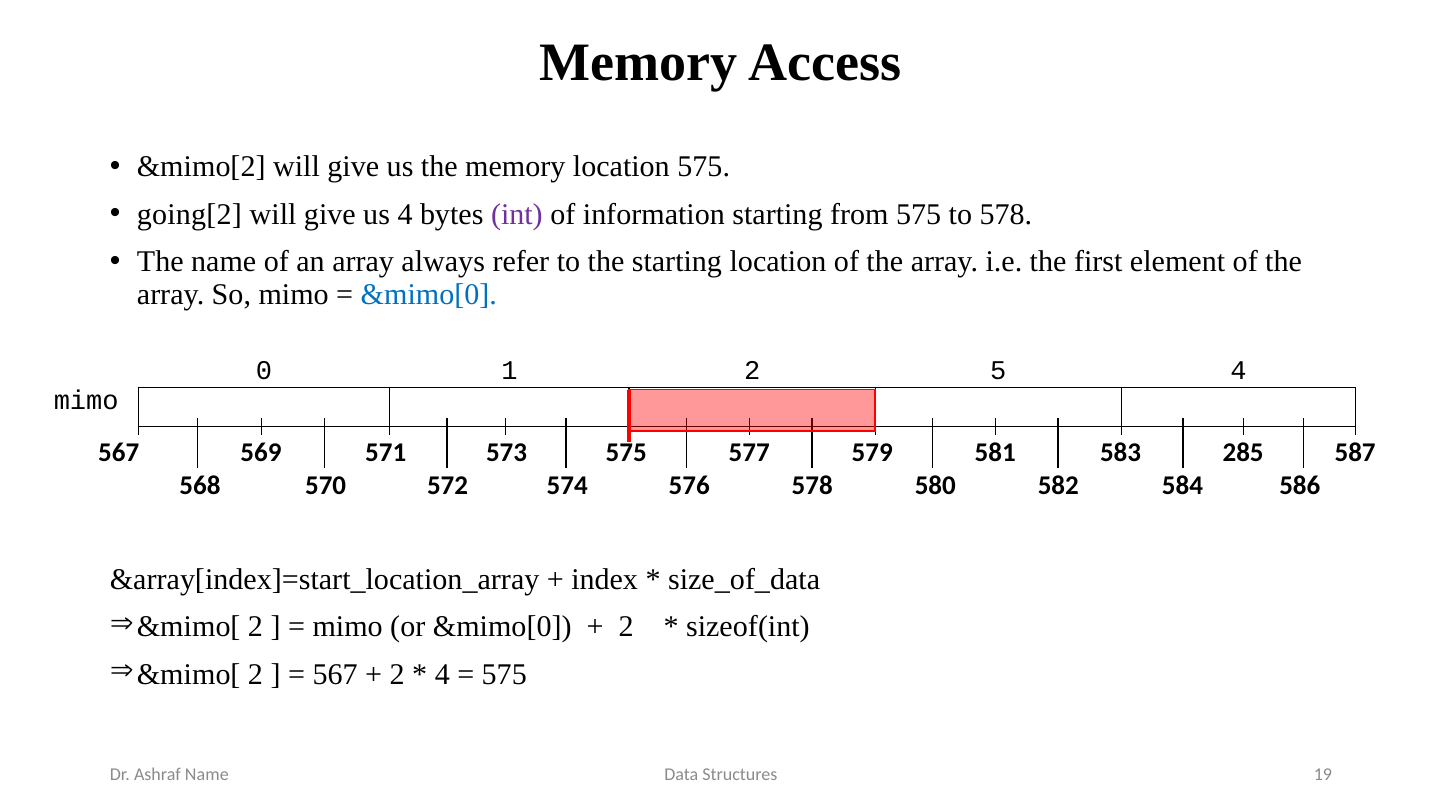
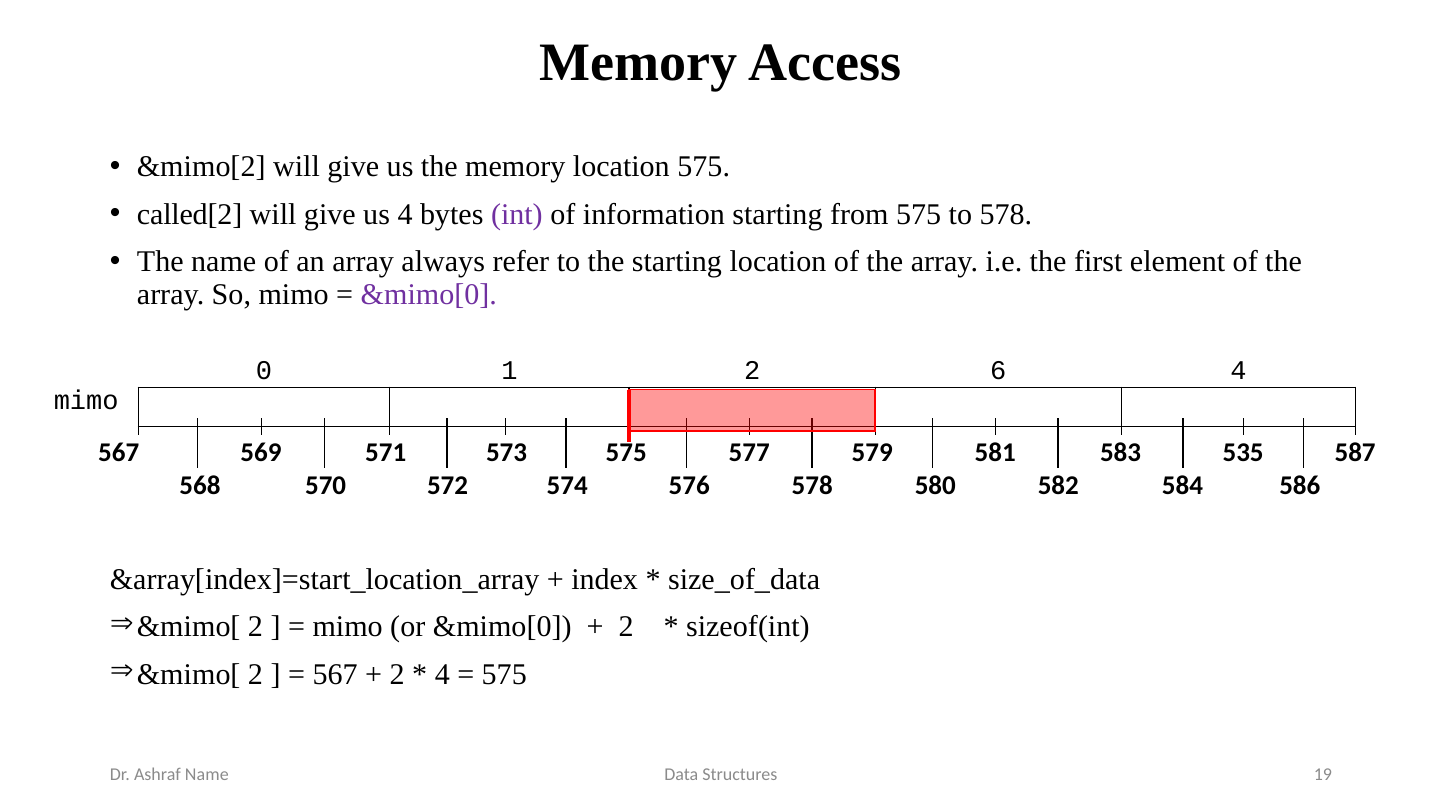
going[2: going[2 -> called[2
&mimo[0 at (429, 294) colour: blue -> purple
5: 5 -> 6
285: 285 -> 535
